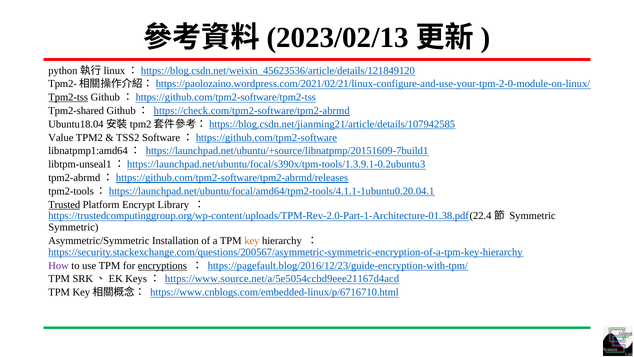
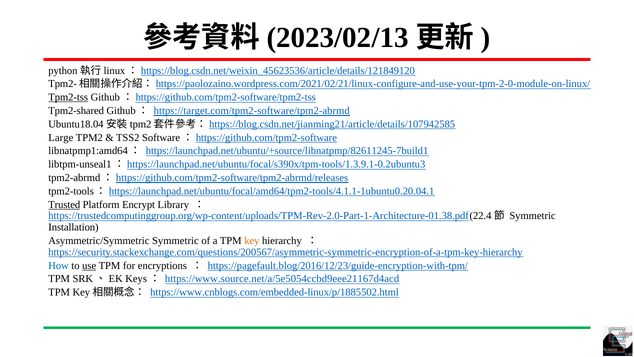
https://check.com/tpm2-software/tpm2-abrmd: https://check.com/tpm2-software/tpm2-abrmd -> https://target.com/tpm2-software/tpm2-abrmd
Value: Value -> Large
https://launchpad.net/ubuntu/+source/libnatpmp/20151609-7build1: https://launchpad.net/ubuntu/+source/libnatpmp/20151609-7build1 -> https://launchpad.net/ubuntu/+source/libnatpmp/82611245-7build1
Symmetric at (73, 227): Symmetric -> Installation
Asymmetric/Symmetric Installation: Installation -> Symmetric
How colour: purple -> blue
use underline: none -> present
encryptions underline: present -> none
https://www.cnblogs.com/embedded-linux/p/6716710.html: https://www.cnblogs.com/embedded-linux/p/6716710.html -> https://www.cnblogs.com/embedded-linux/p/1885502.html
